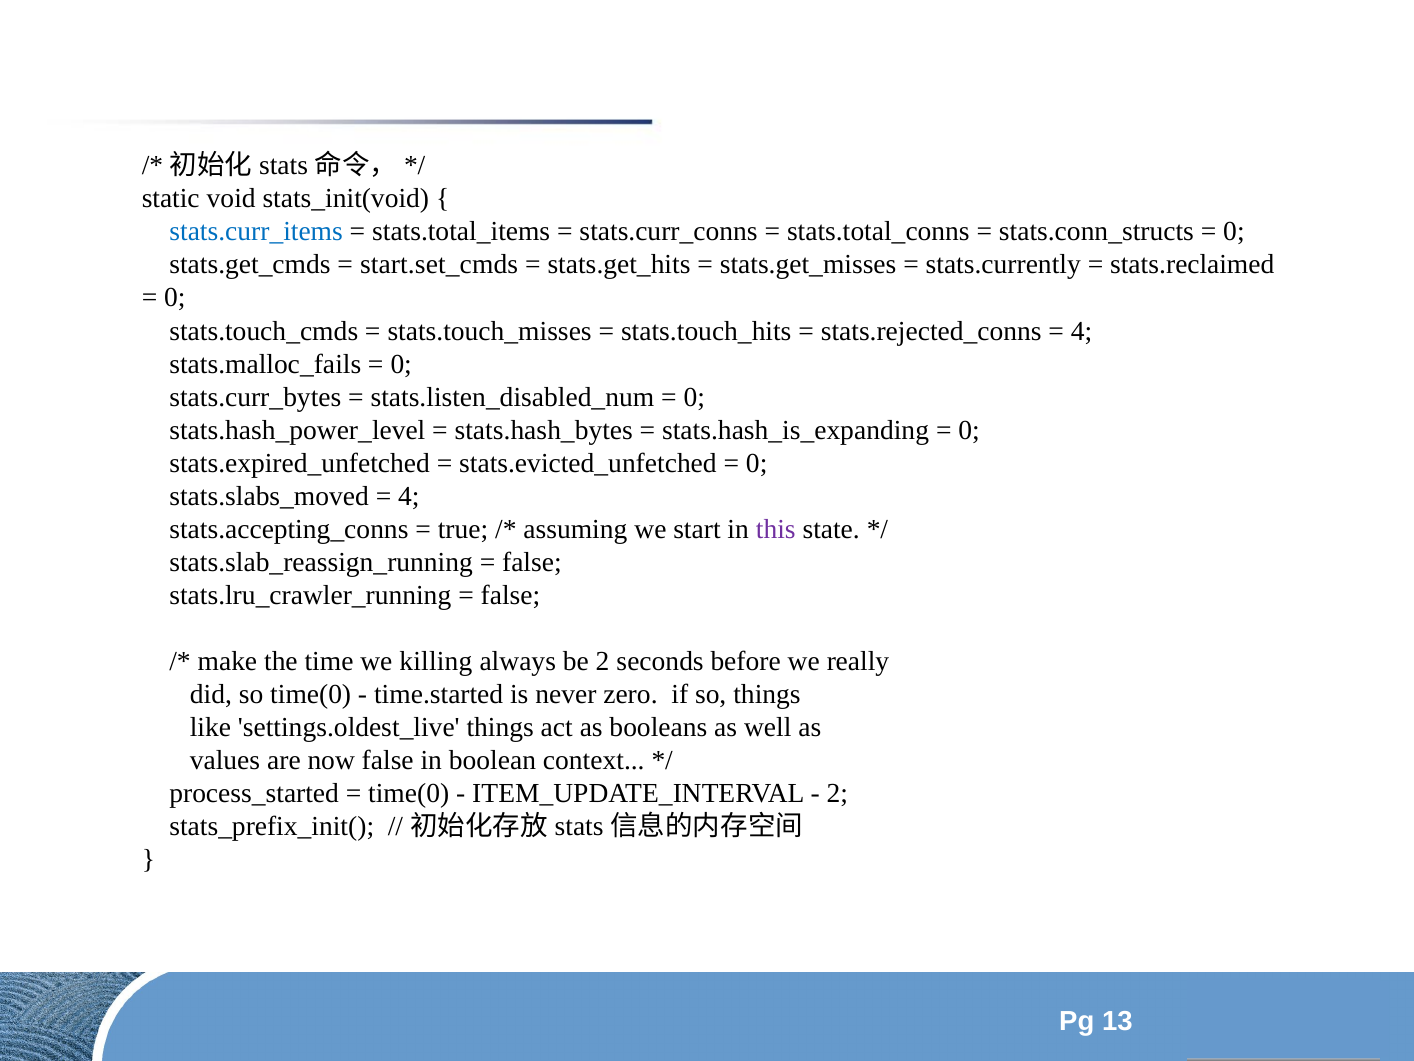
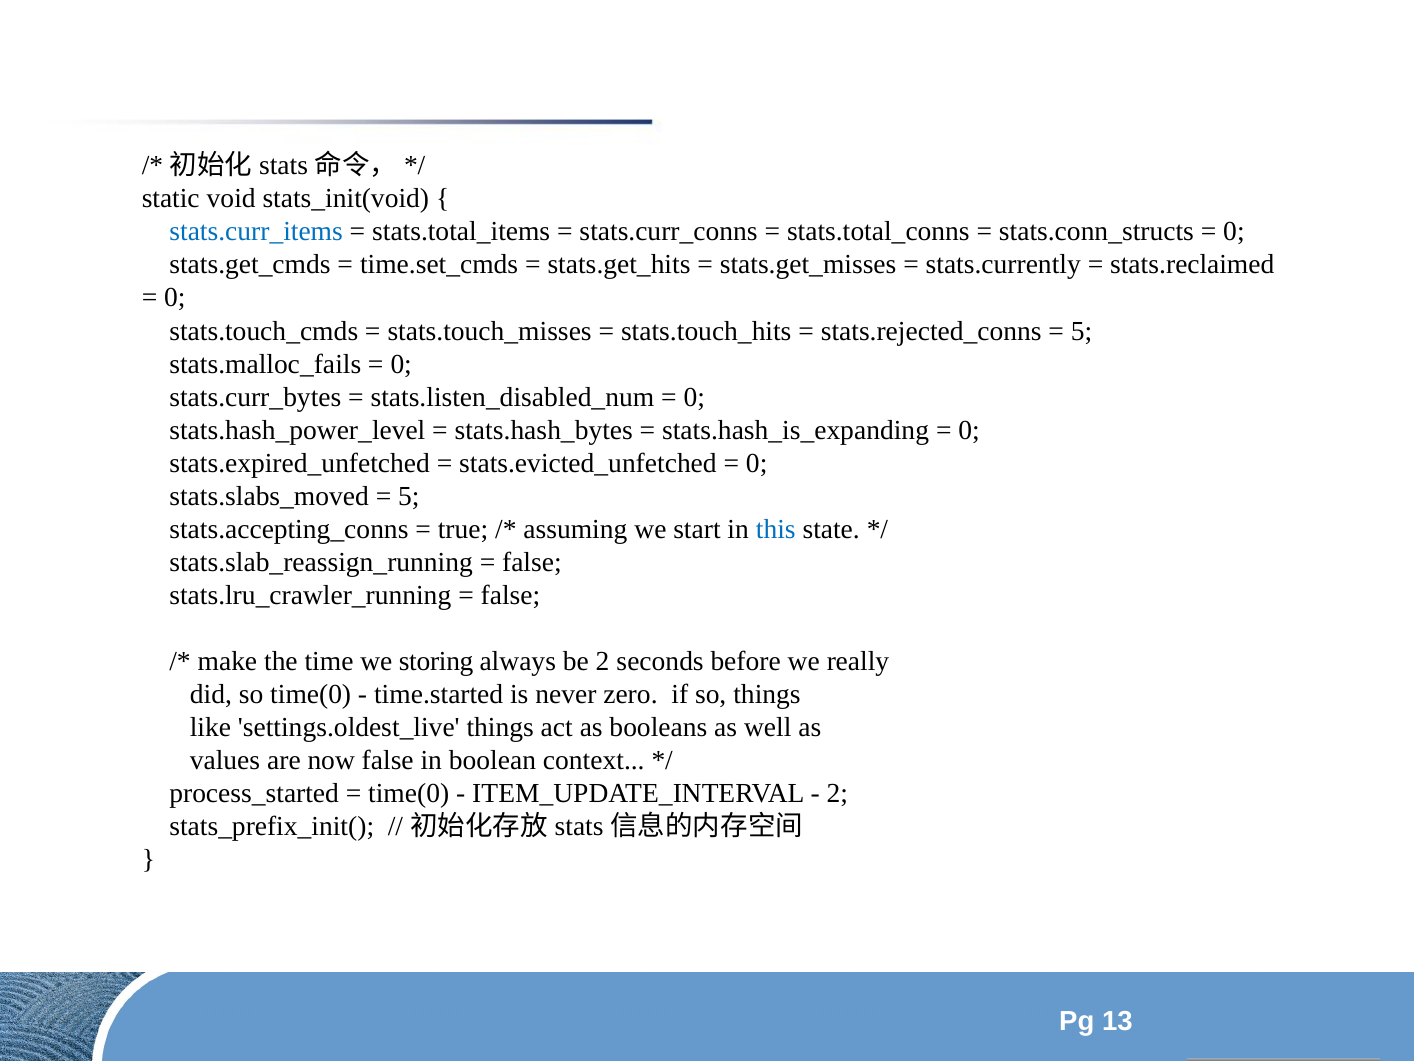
start.set_cmds: start.set_cmds -> time.set_cmds
4 at (1082, 331): 4 -> 5
4 at (409, 496): 4 -> 5
this colour: purple -> blue
killing: killing -> storing
